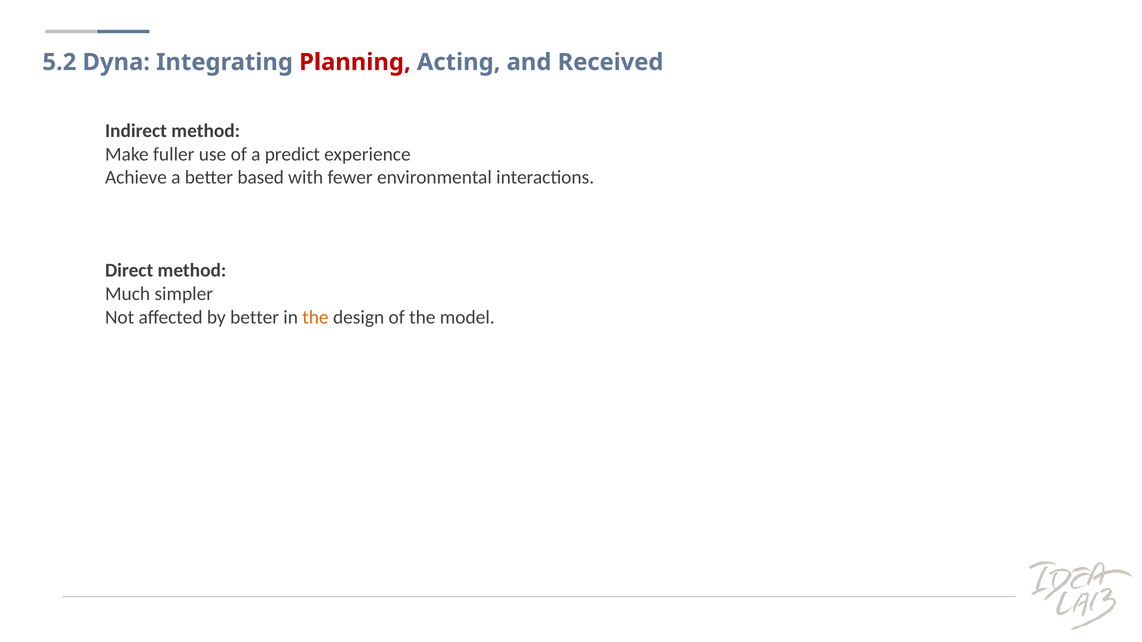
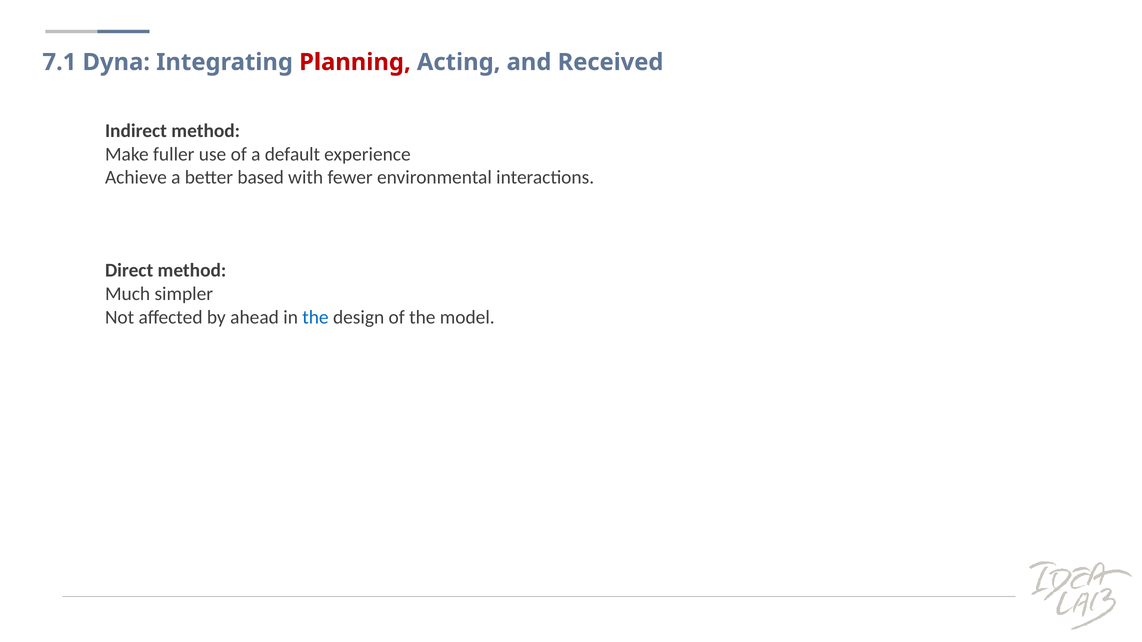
5.2: 5.2 -> 7.1
predict: predict -> default
by better: better -> ahead
the at (315, 317) colour: orange -> blue
